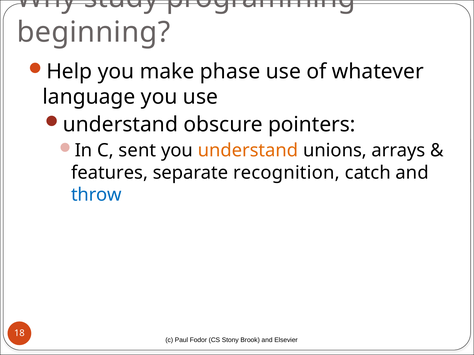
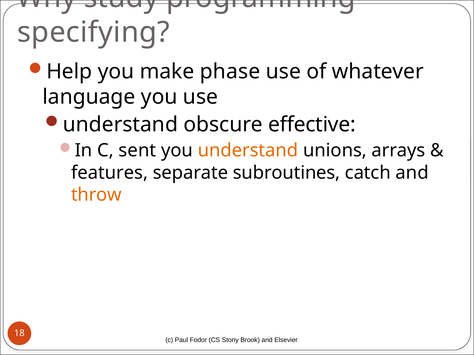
beginning: beginning -> specifying
pointers: pointers -> effective
recognition: recognition -> subroutines
throw colour: blue -> orange
